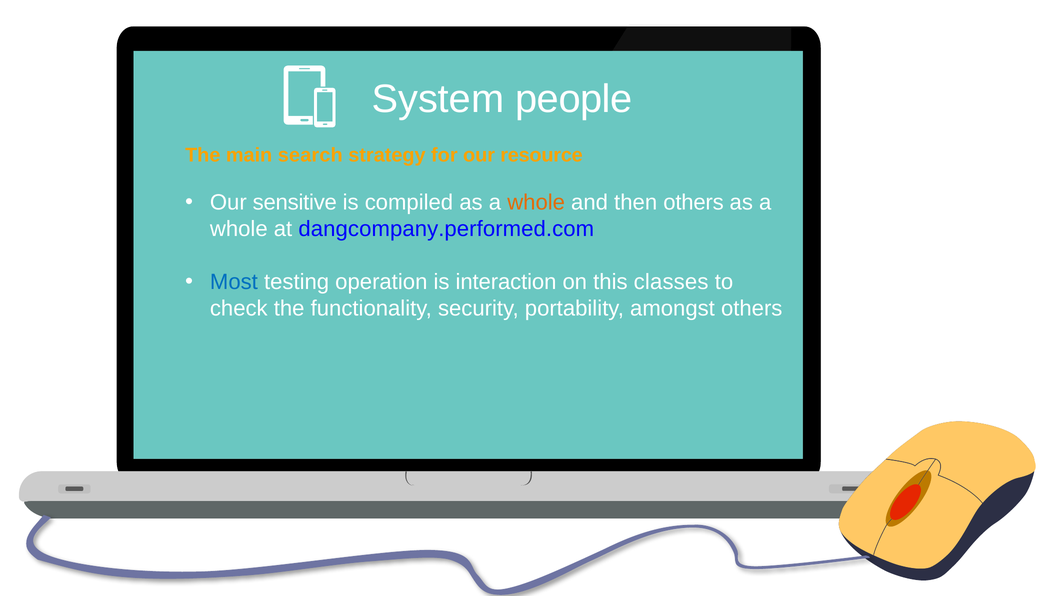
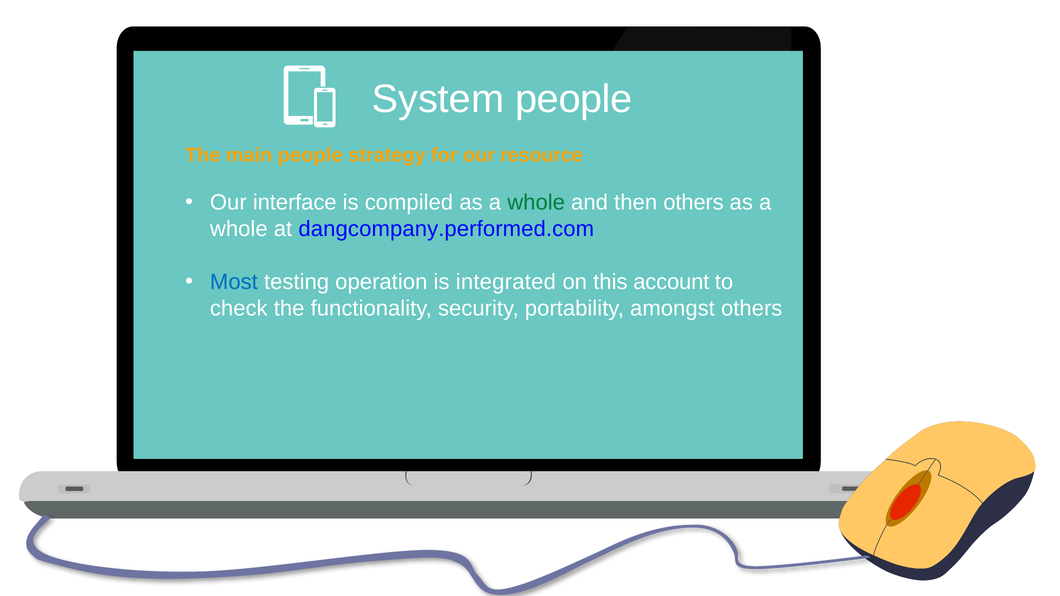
main search: search -> people
sensitive: sensitive -> interface
whole at (536, 203) colour: orange -> green
interaction: interaction -> integrated
classes: classes -> account
